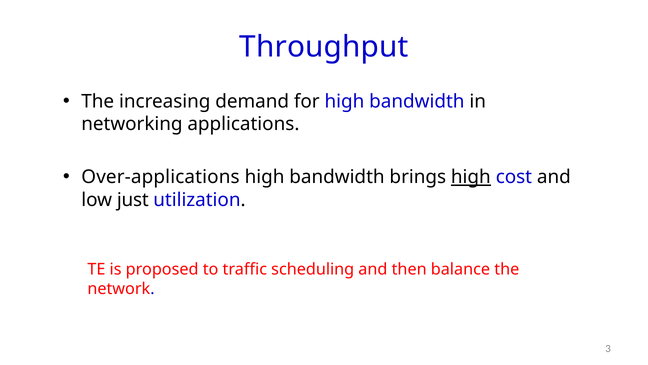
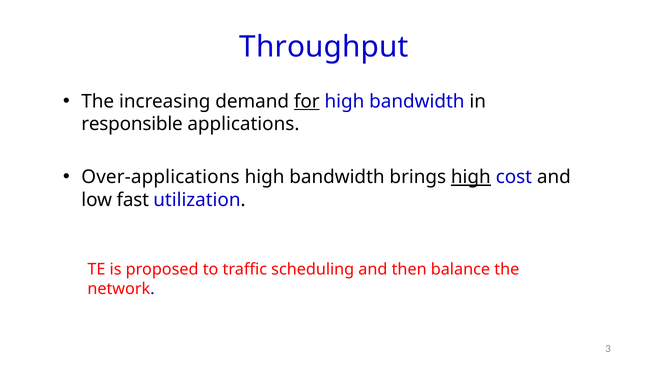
for underline: none -> present
networking: networking -> responsible
just: just -> fast
